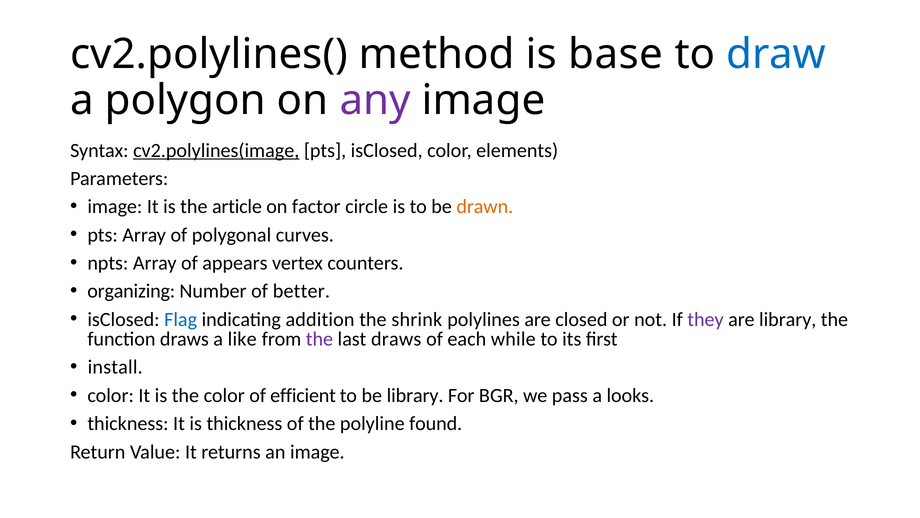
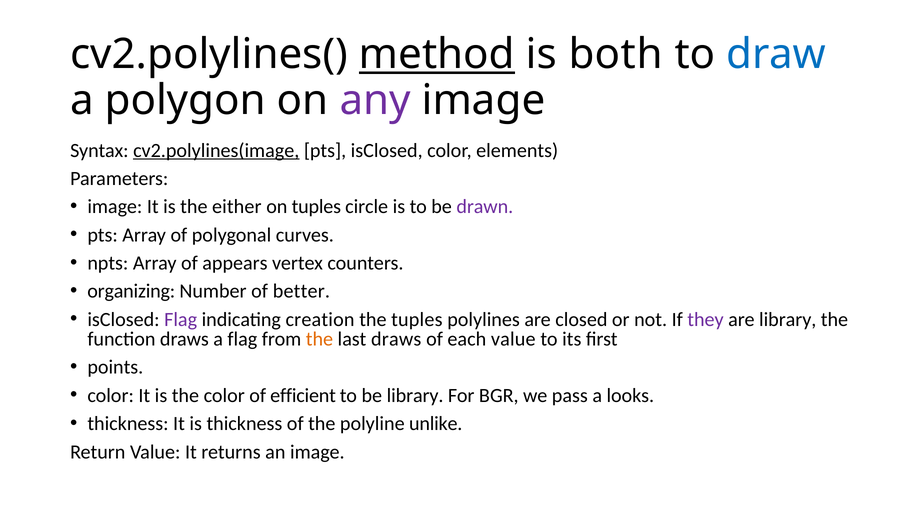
method underline: none -> present
base: base -> both
article: article -> either
on factor: factor -> tuples
drawn colour: orange -> purple
Flag at (181, 319) colour: blue -> purple
addition: addition -> creation
the shrink: shrink -> tuples
a like: like -> flag
the at (319, 339) colour: purple -> orange
each while: while -> value
install: install -> points
found: found -> unlike
